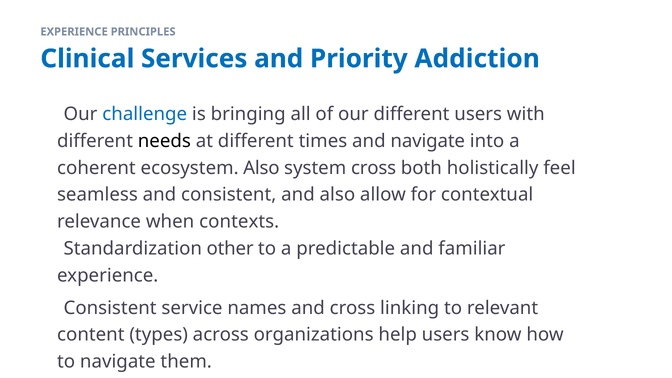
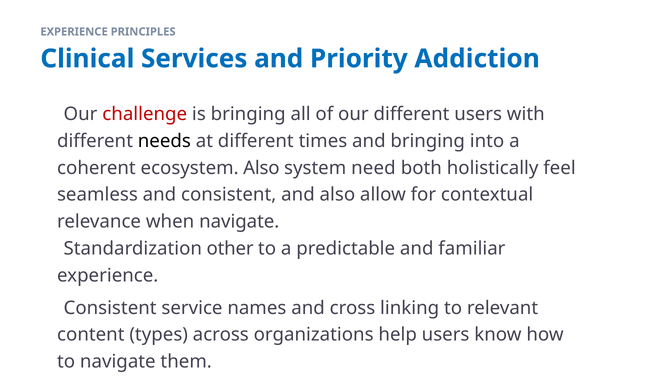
challenge colour: blue -> red
and navigate: navigate -> bringing
system cross: cross -> need
when contexts: contexts -> navigate
